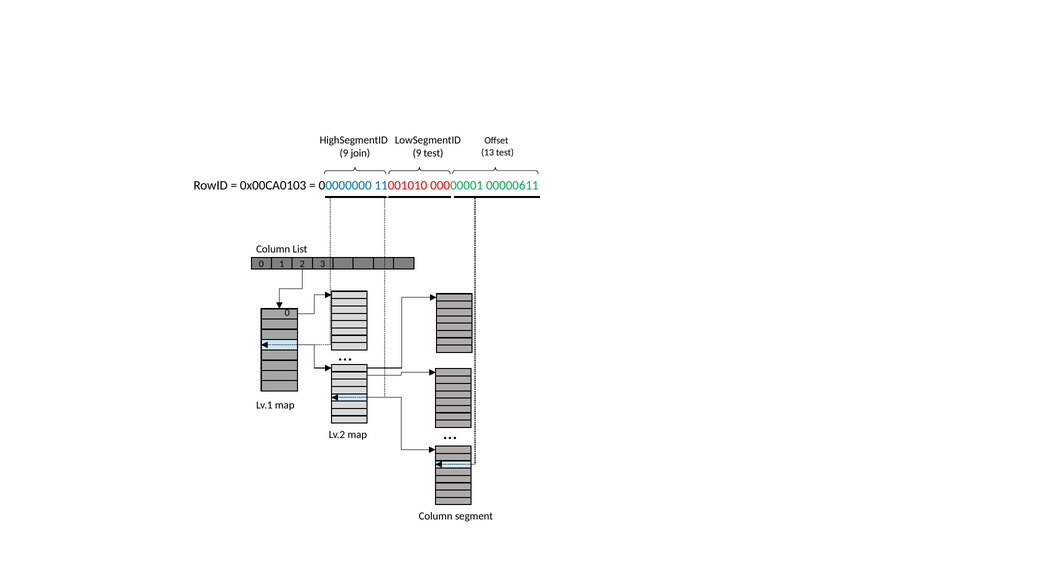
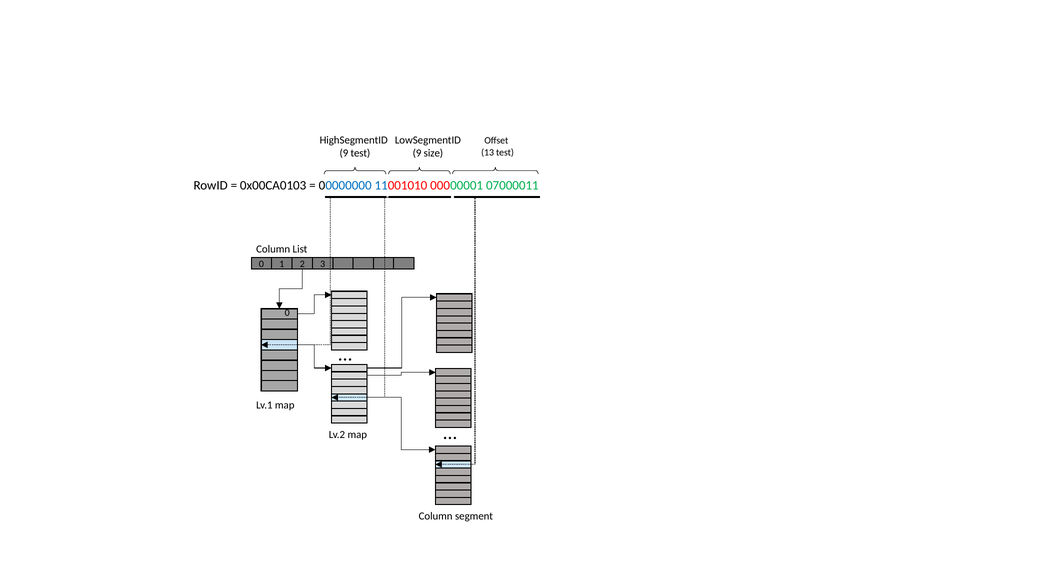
9 join: join -> test
9 test: test -> size
00000611: 00000611 -> 07000011
